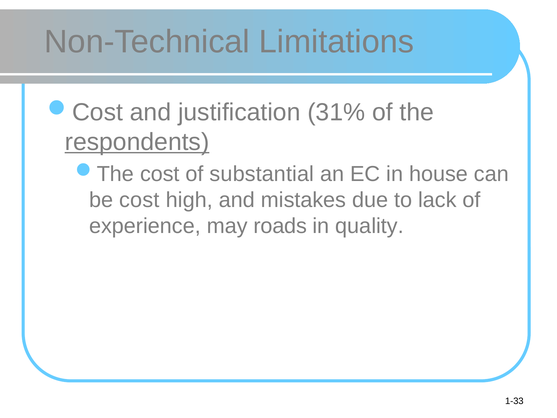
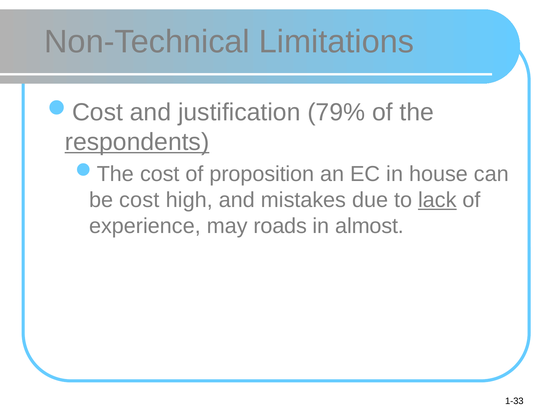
31%: 31% -> 79%
substantial: substantial -> proposition
lack underline: none -> present
quality: quality -> almost
